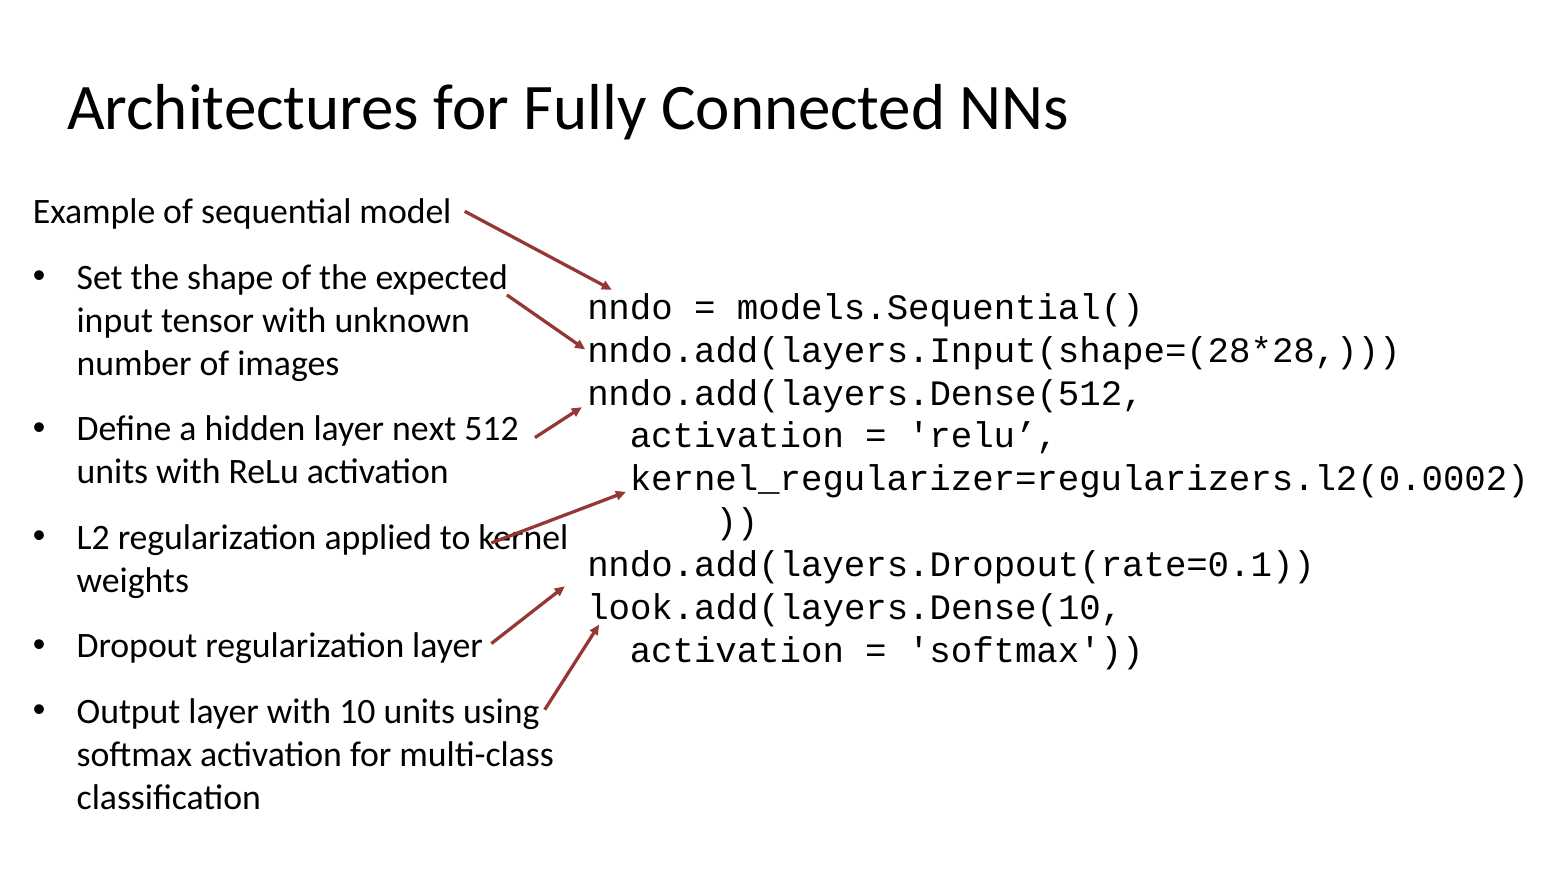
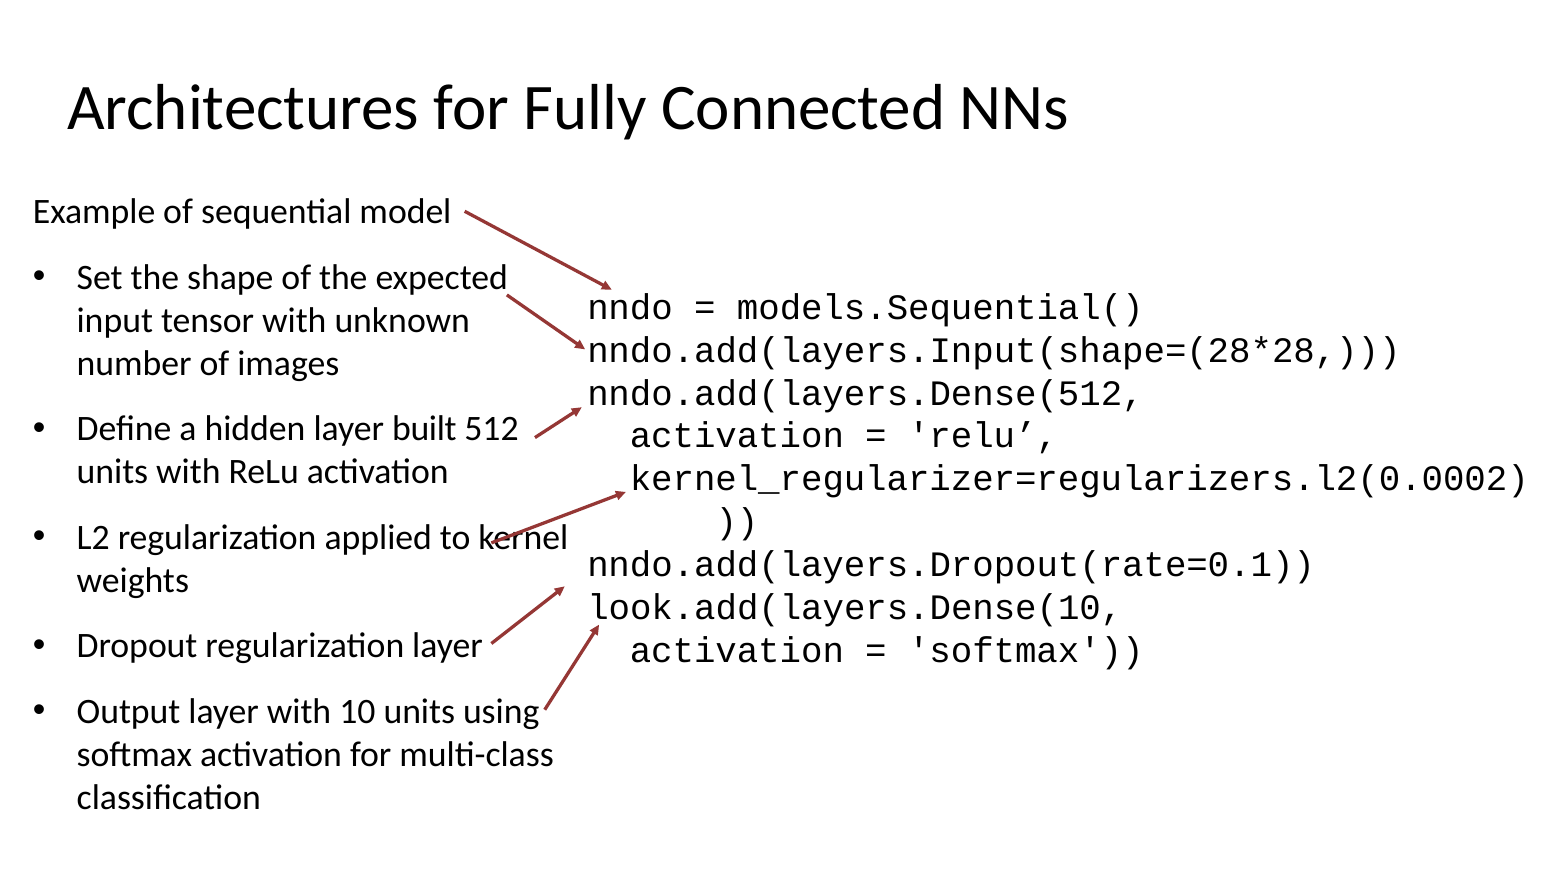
next: next -> built
